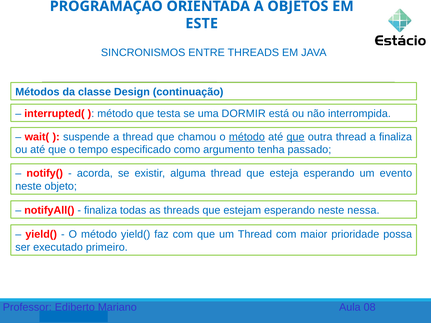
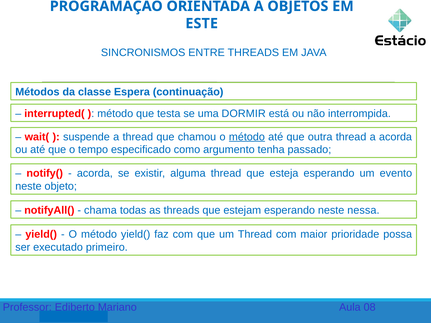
Design: Design -> Espera
que at (296, 137) underline: present -> none
a finaliza: finaliza -> acorda
finaliza at (101, 211): finaliza -> chama
